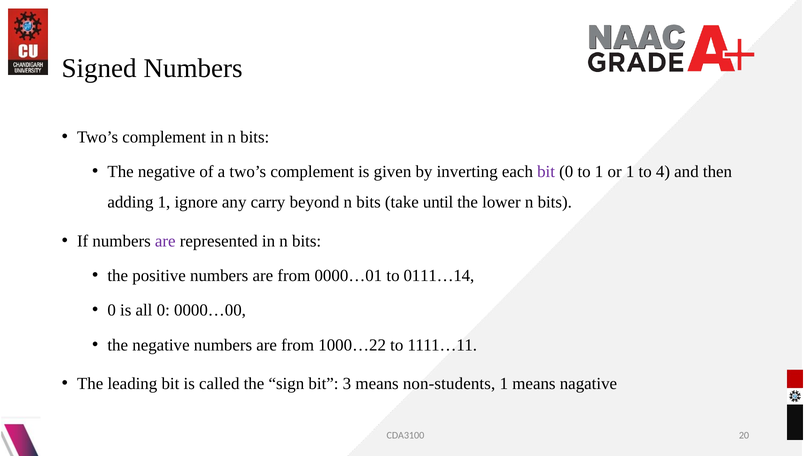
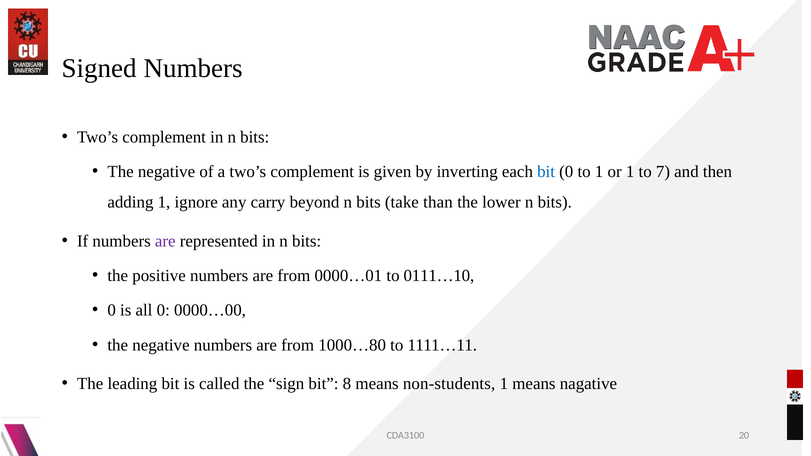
bit at (546, 172) colour: purple -> blue
4: 4 -> 7
until: until -> than
0111…14: 0111…14 -> 0111…10
1000…22: 1000…22 -> 1000…80
3: 3 -> 8
